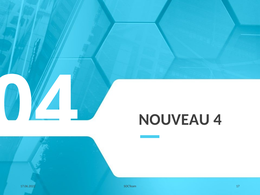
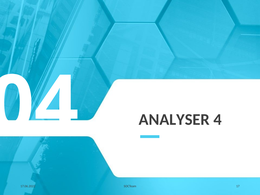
NOUVEAU: NOUVEAU -> ANALYSER
